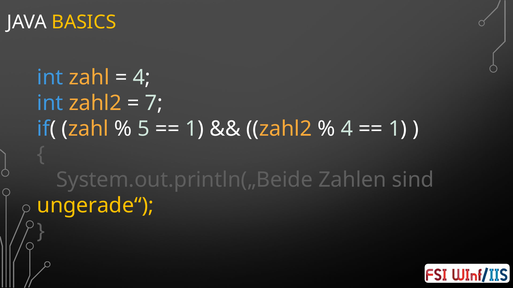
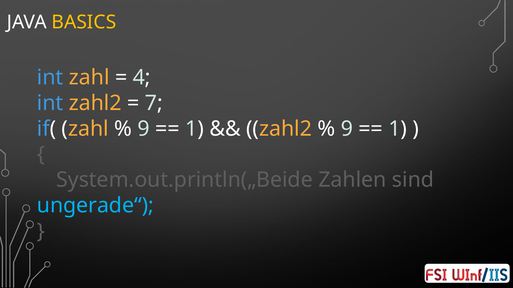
5 at (144, 129): 5 -> 9
4 at (347, 129): 4 -> 9
ungerade“ colour: yellow -> light blue
